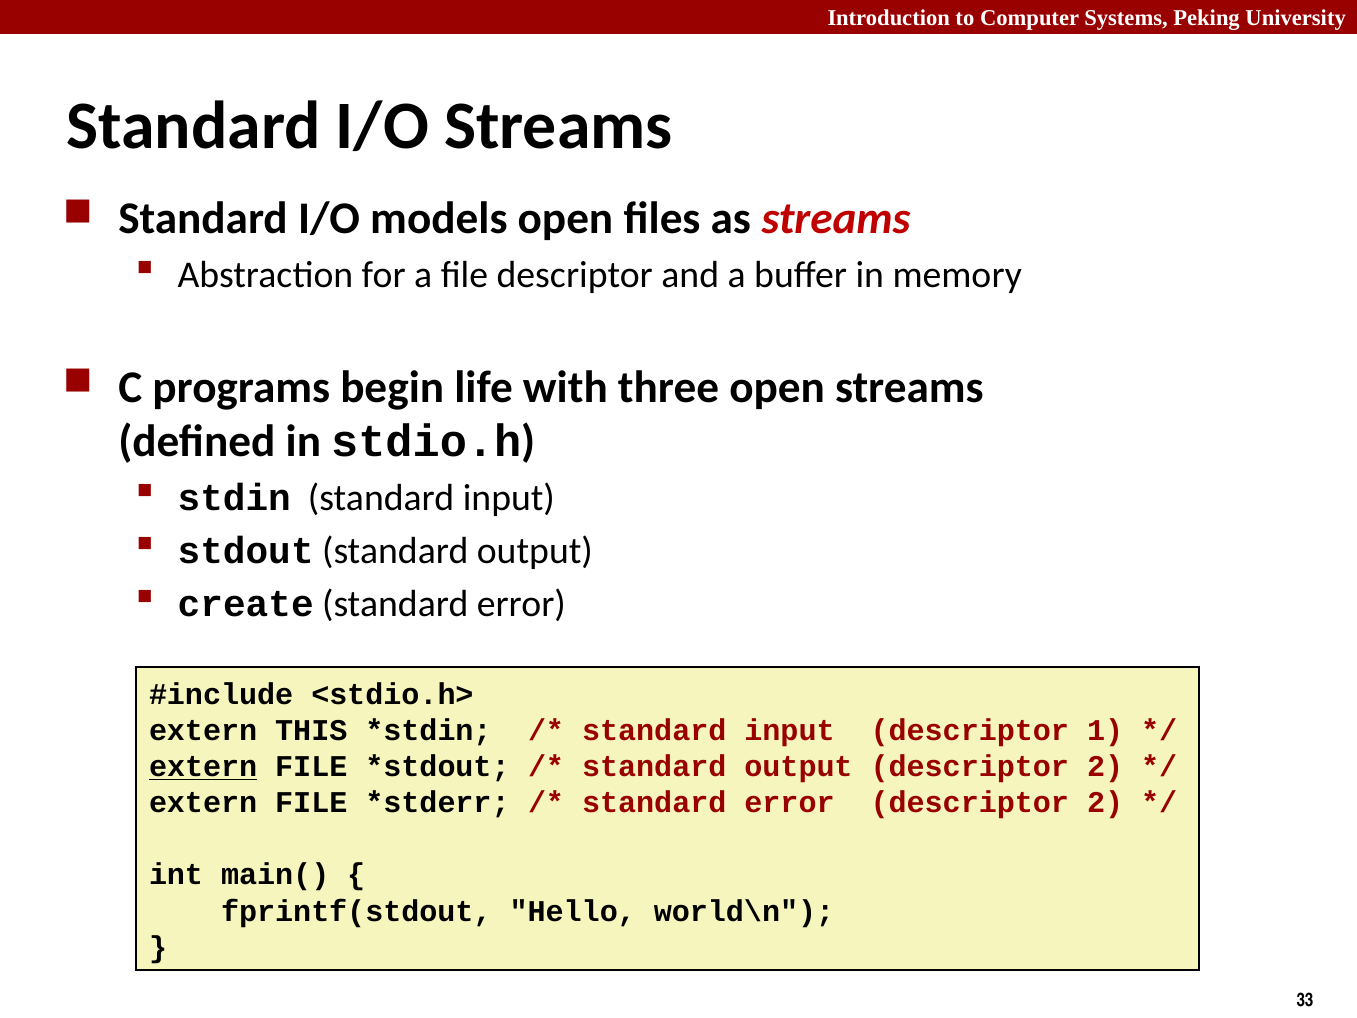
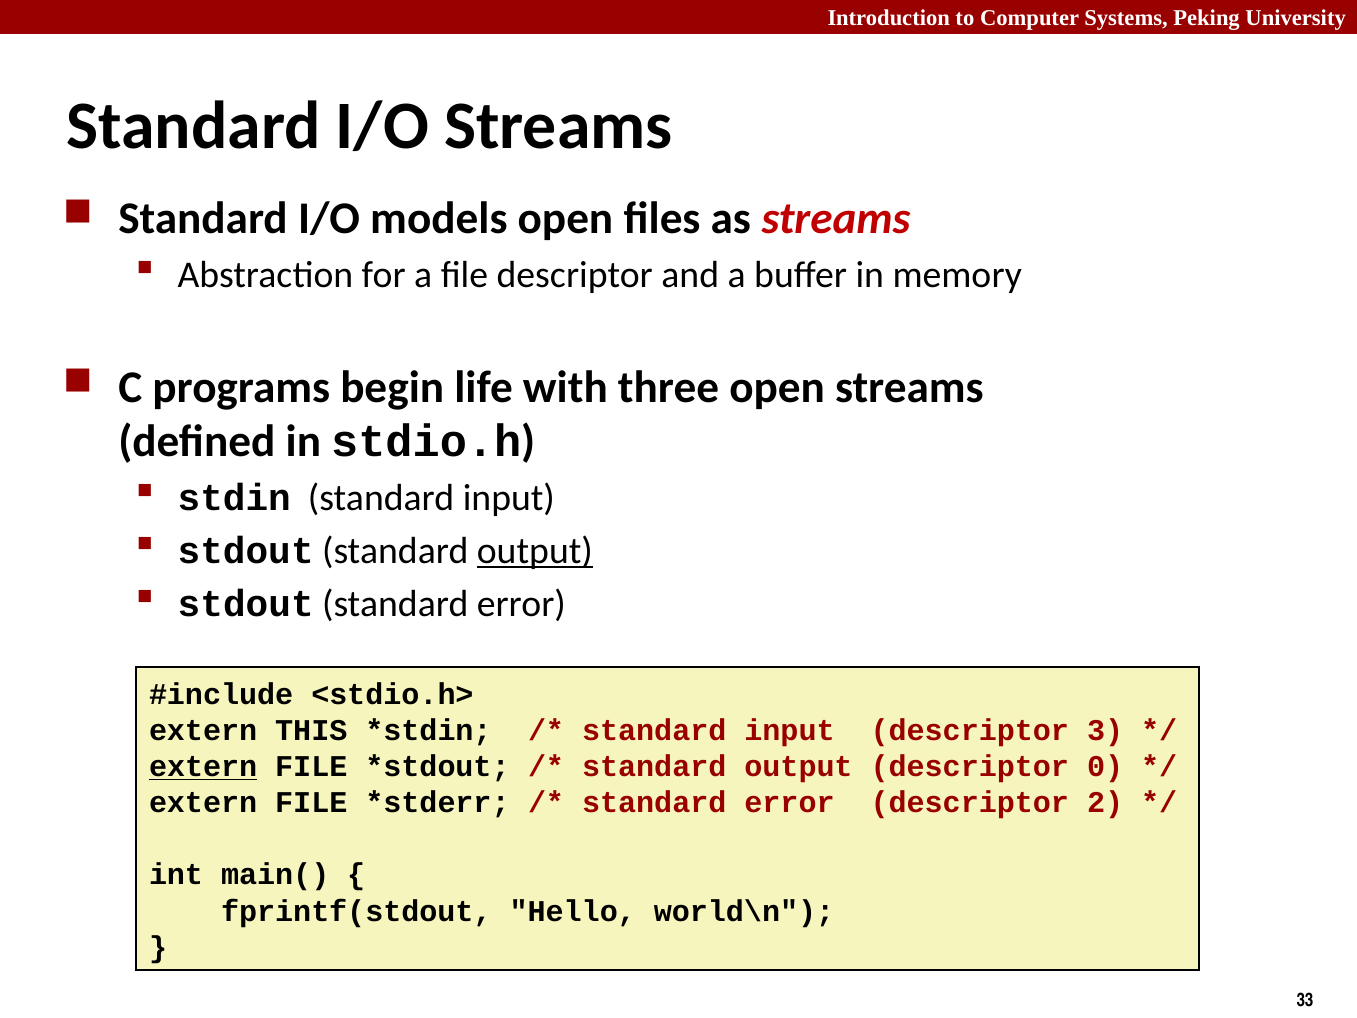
output at (535, 551) underline: none -> present
create at (246, 604): create -> stdout
1: 1 -> 3
output descriptor 2: 2 -> 0
